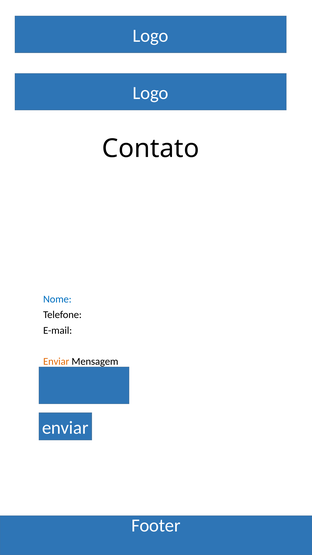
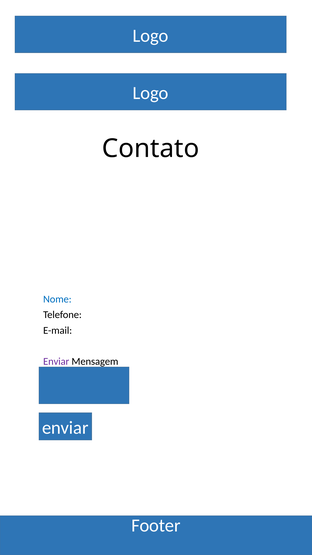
Enviar at (56, 361) colour: orange -> purple
